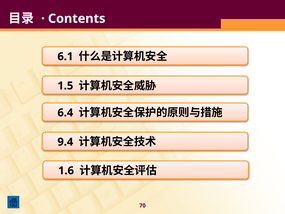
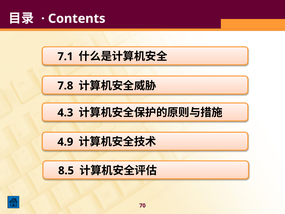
6.1: 6.1 -> 7.1
1.5: 1.5 -> 7.8
6.4: 6.4 -> 4.3
9.4: 9.4 -> 4.9
1.6: 1.6 -> 8.5
